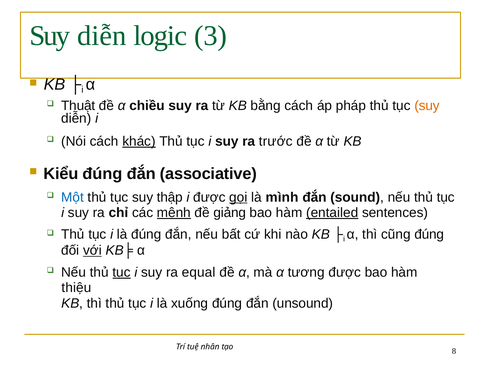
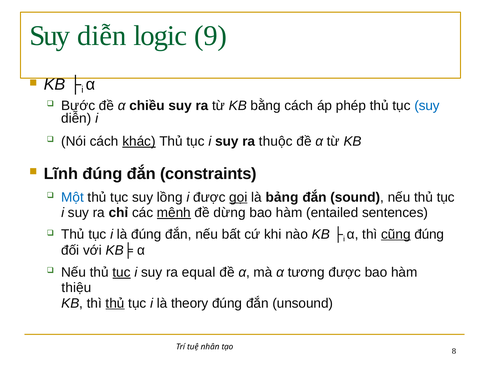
3: 3 -> 9
Thuật: Thuật -> Bước
pháp: pháp -> phép
suy at (427, 106) colour: orange -> blue
trước: trước -> thuộc
Kiểu: Kiểu -> Lĩnh
associative: associative -> constraints
thập: thập -> lồng
mình: mình -> bảng
giảng: giảng -> dừng
entailed underline: present -> none
cũng underline: none -> present
với underline: present -> none
thủ at (115, 303) underline: none -> present
xuống: xuống -> theory
